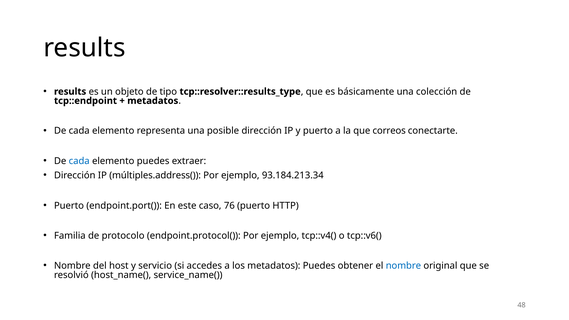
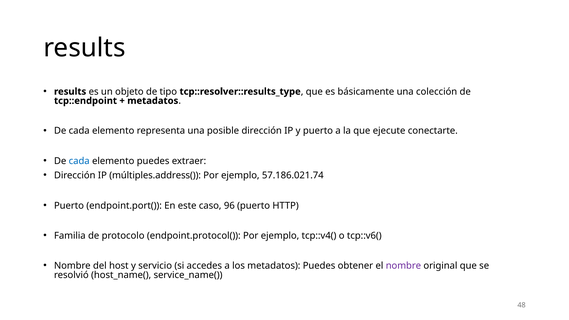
correos: correos -> ejecute
93.184.213.34: 93.184.213.34 -> 57.186.021.74
76: 76 -> 96
nombre at (403, 266) colour: blue -> purple
